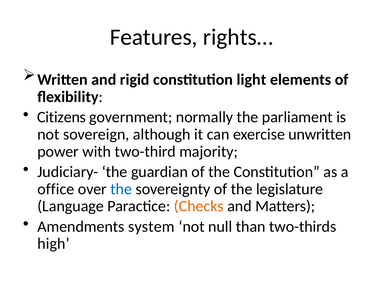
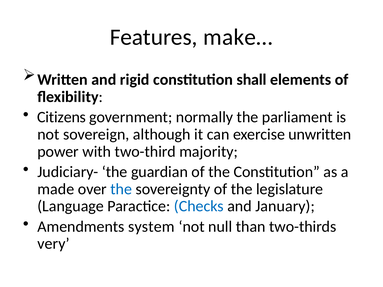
rights…: rights… -> make…
light: light -> shall
office: office -> made
Checks colour: orange -> blue
Matters: Matters -> January
high: high -> very
